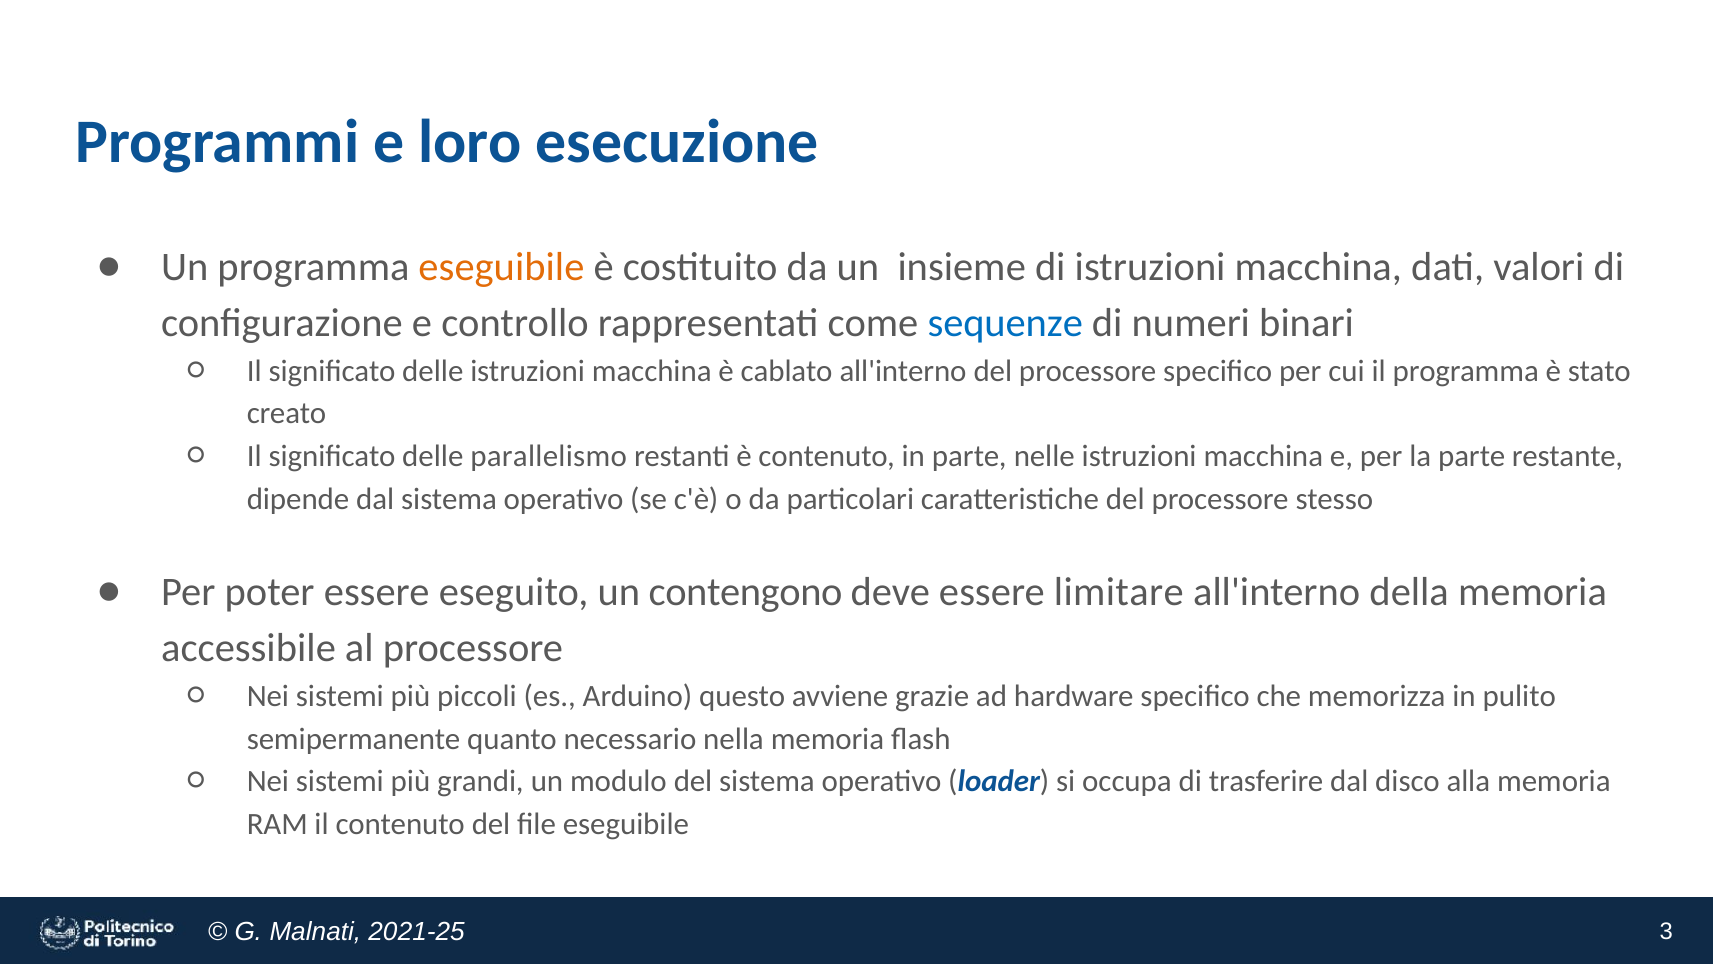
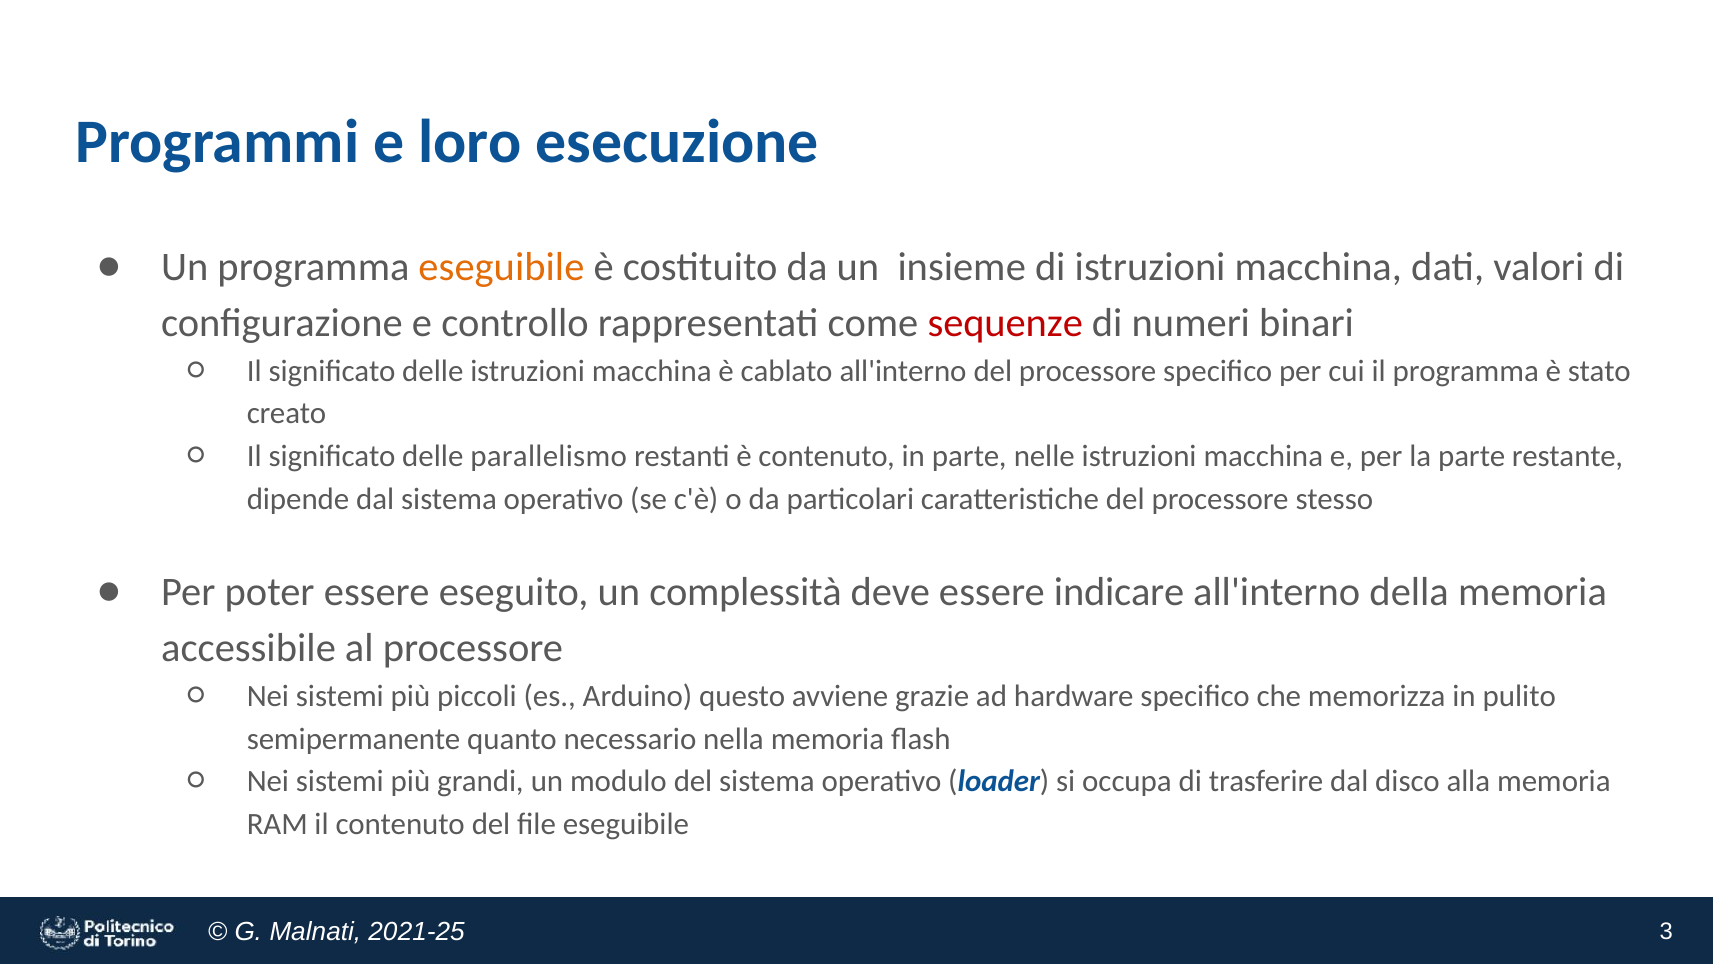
sequenze colour: blue -> red
contengono: contengono -> complessità
limitare: limitare -> indicare
